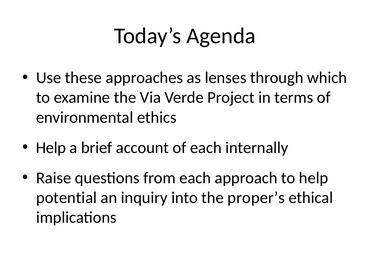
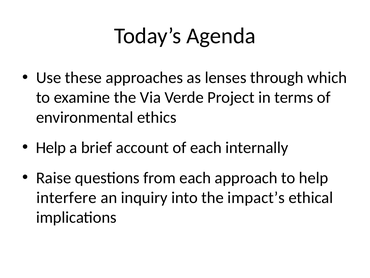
potential: potential -> interfere
proper’s: proper’s -> impact’s
